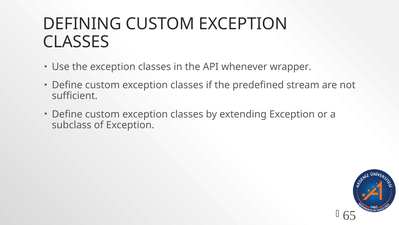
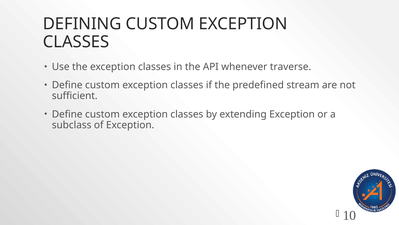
wrapper: wrapper -> traverse
65: 65 -> 10
